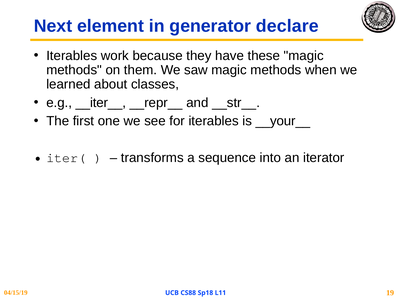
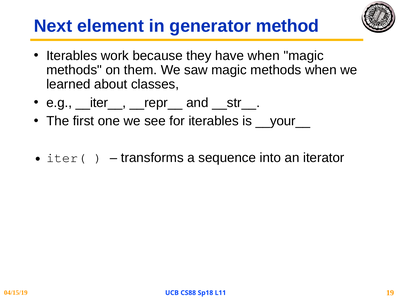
declare: declare -> method
have these: these -> when
